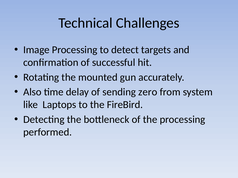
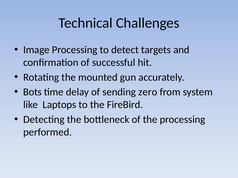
Also: Also -> Bots
